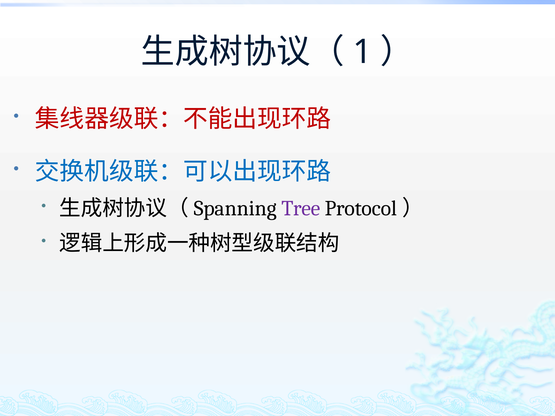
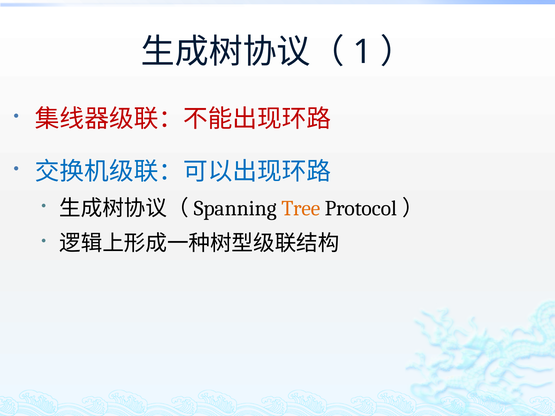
Tree colour: purple -> orange
